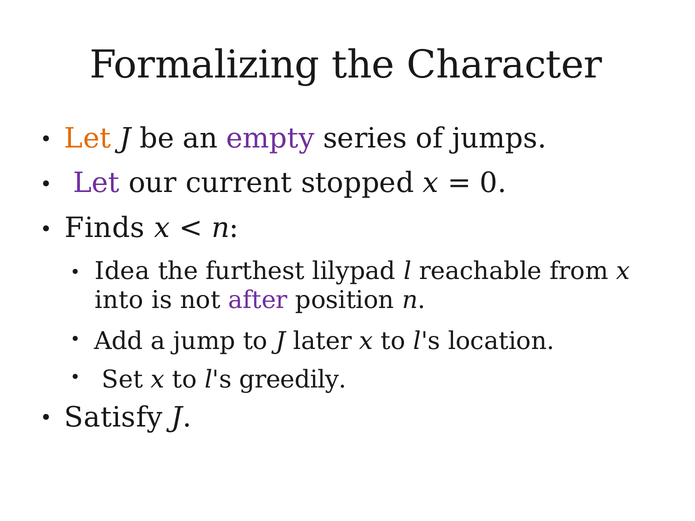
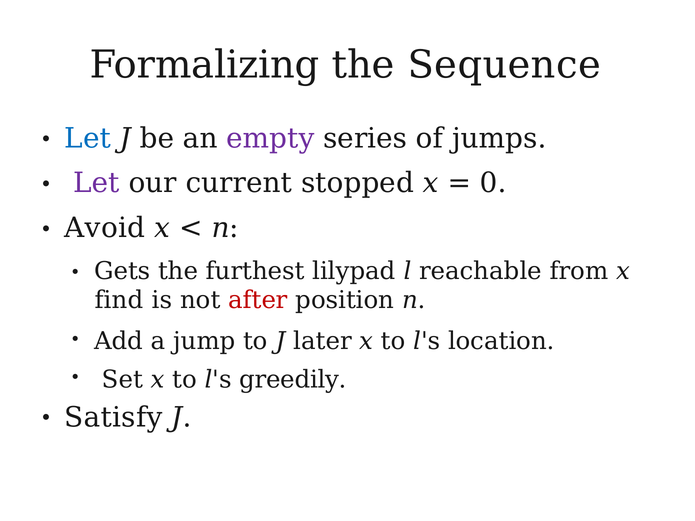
Character: Character -> Sequence
Let at (88, 139) colour: orange -> blue
Finds: Finds -> Avoid
Idea: Idea -> Gets
into: into -> find
after colour: purple -> red
